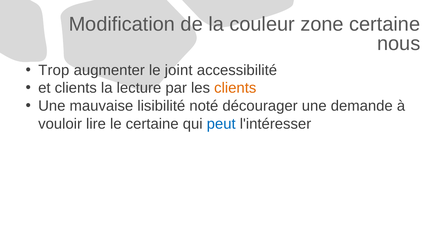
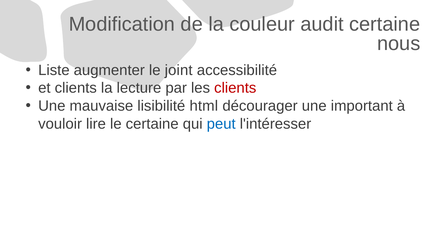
zone: zone -> audit
Trop: Trop -> Liste
clients at (235, 88) colour: orange -> red
noté: noté -> html
demande: demande -> important
